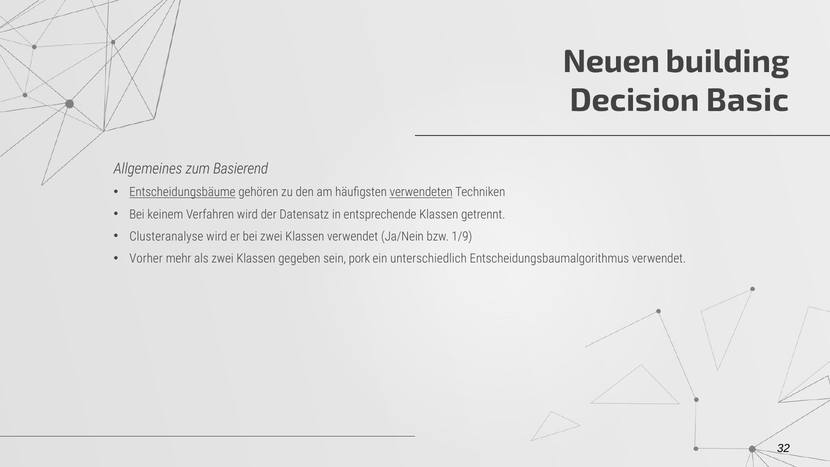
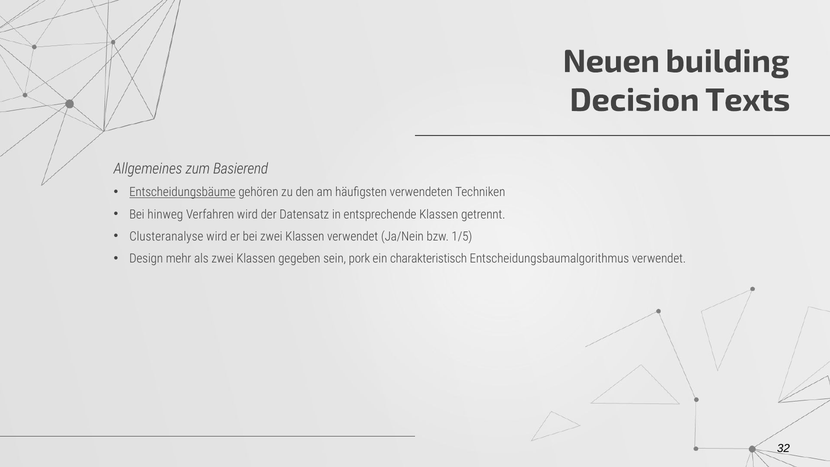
Basic: Basic -> Texts
verwendeten underline: present -> none
keinem: keinem -> hinweg
1/9: 1/9 -> 1/5
Vorher: Vorher -> Design
unterschiedlich: unterschiedlich -> charakteristisch
